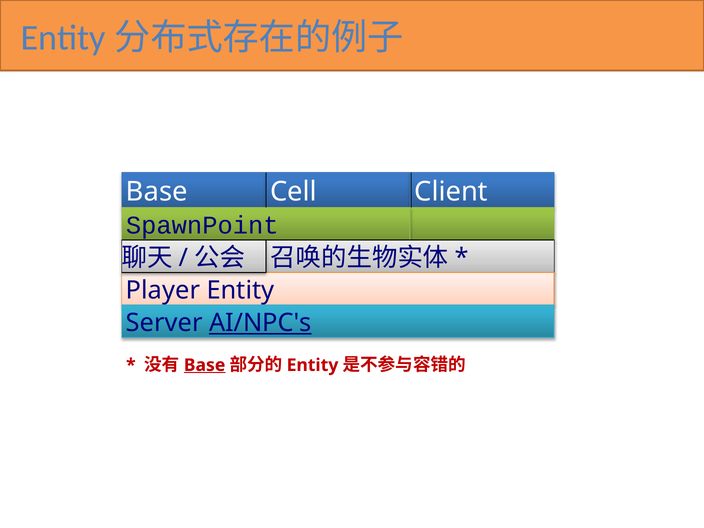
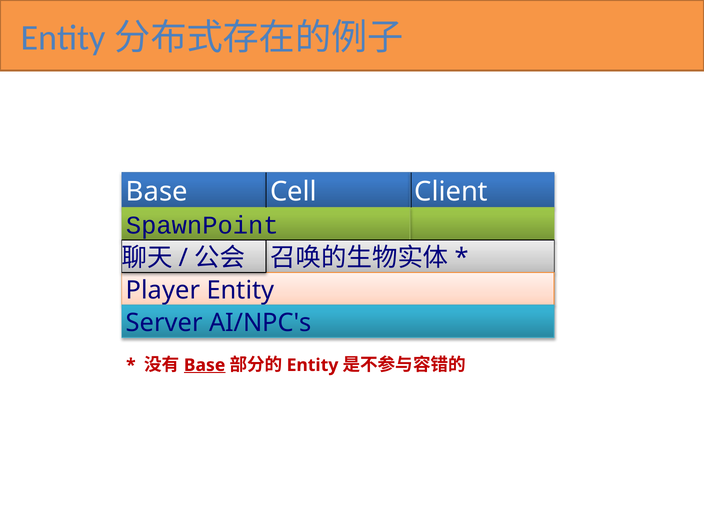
AI/NPC's underline: present -> none
